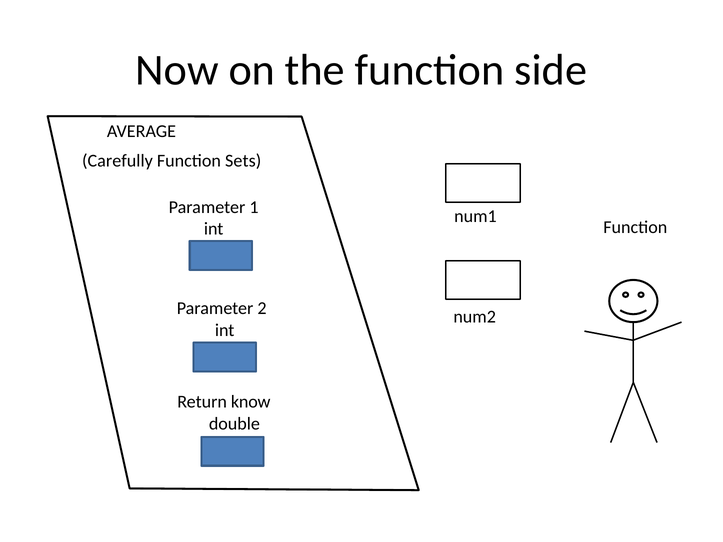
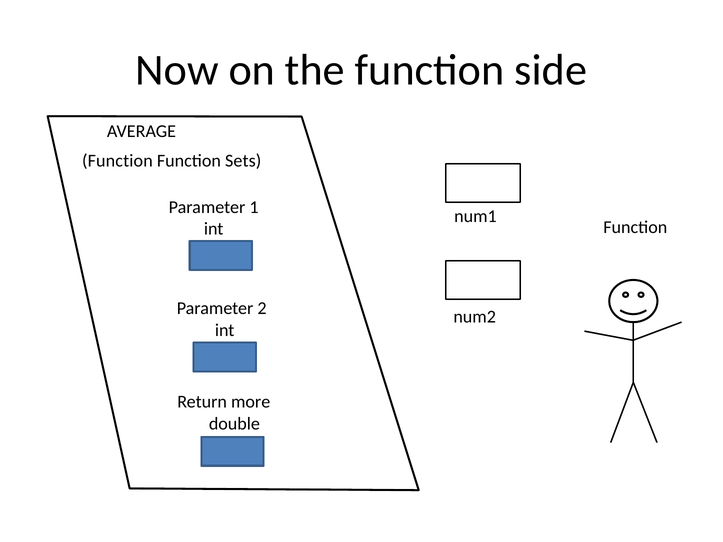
Carefully at (117, 161): Carefully -> Function
know: know -> more
